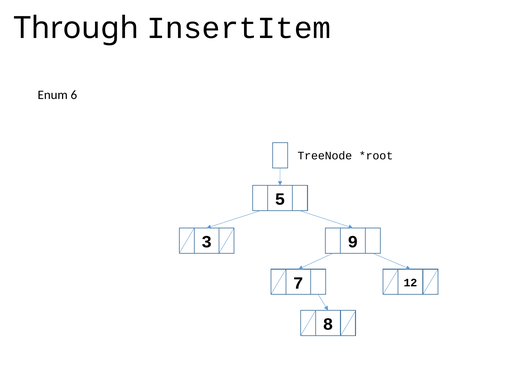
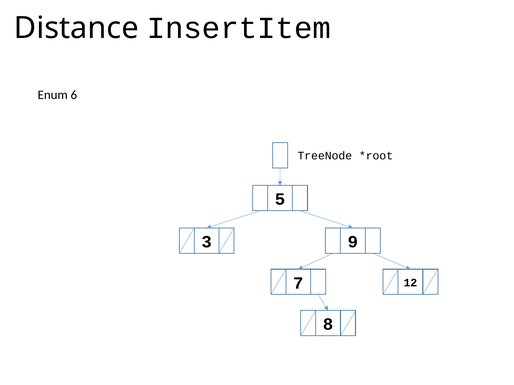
Through: Through -> Distance
